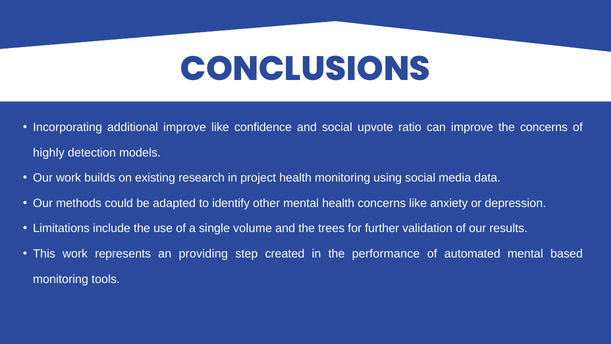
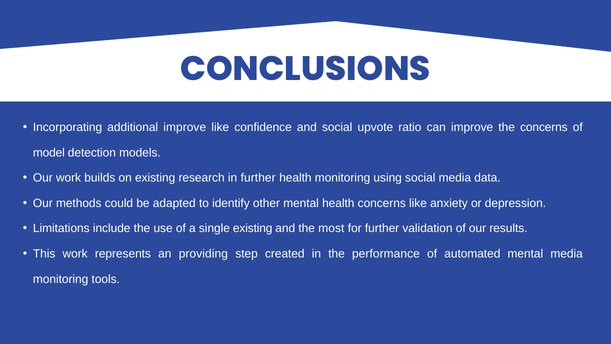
highly: highly -> model
in project: project -> further
single volume: volume -> existing
trees: trees -> most
mental based: based -> media
